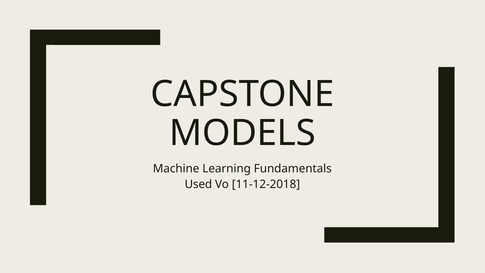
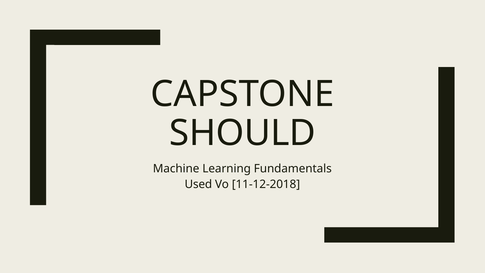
MODELS: MODELS -> SHOULD
